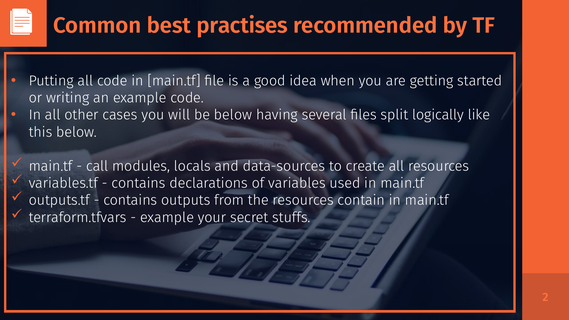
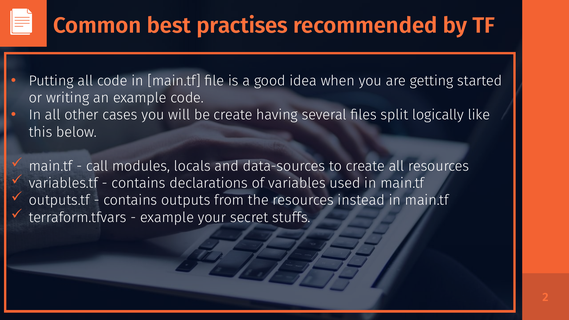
be below: below -> create
contain: contain -> instead
